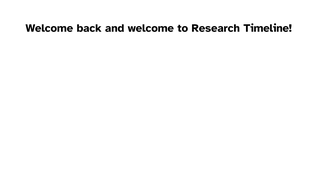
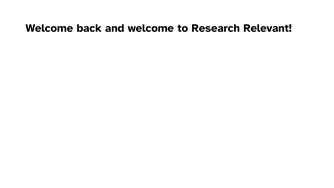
Timeline: Timeline -> Relevant
